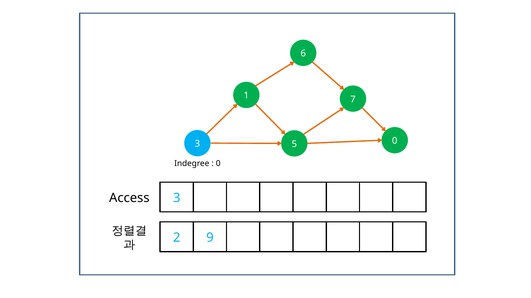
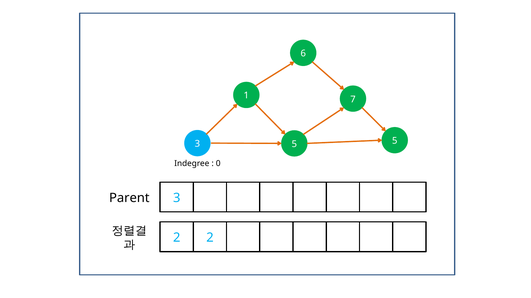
5 0: 0 -> 5
Access: Access -> Parent
2 9: 9 -> 2
